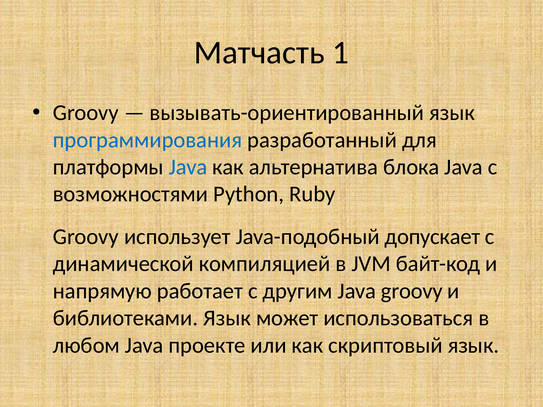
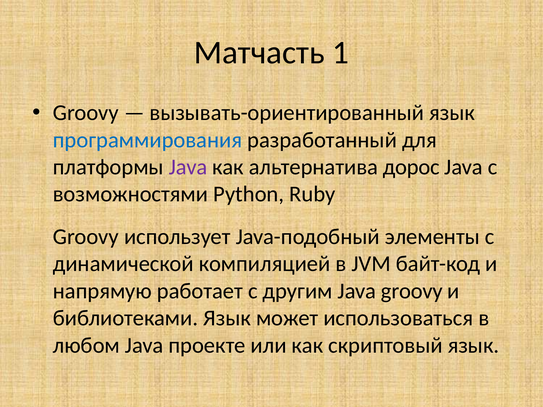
Java at (188, 167) colour: blue -> purple
блока: блока -> дорос
допускает: допускает -> элементы
